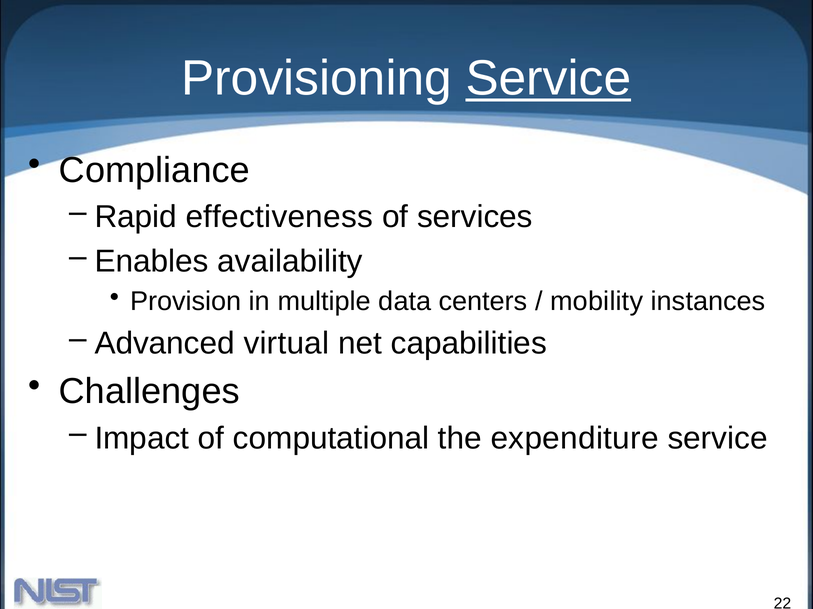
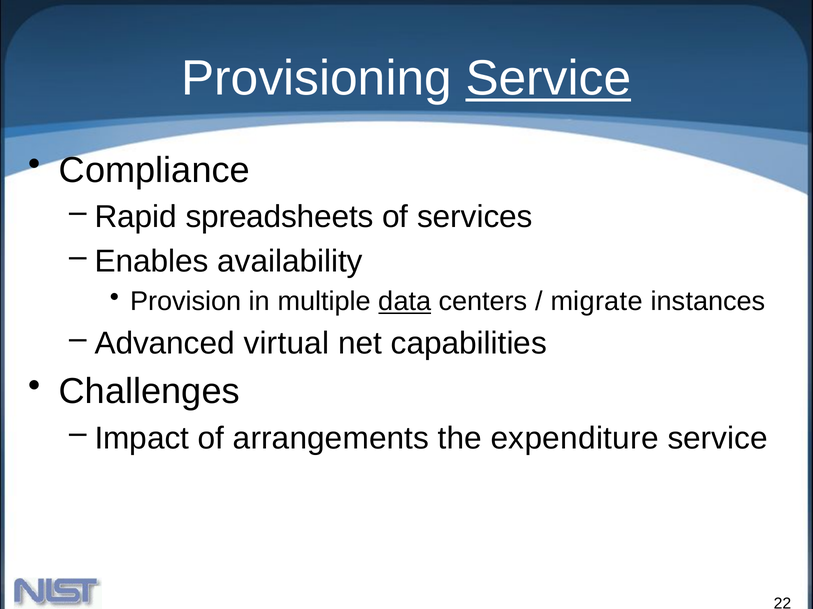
effectiveness: effectiveness -> spreadsheets
data underline: none -> present
mobility: mobility -> migrate
computational: computational -> arrangements
